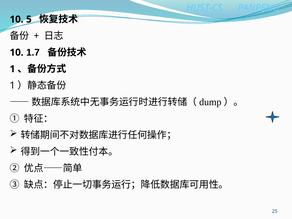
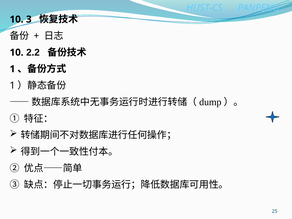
5: 5 -> 3
1.7: 1.7 -> 2.2
